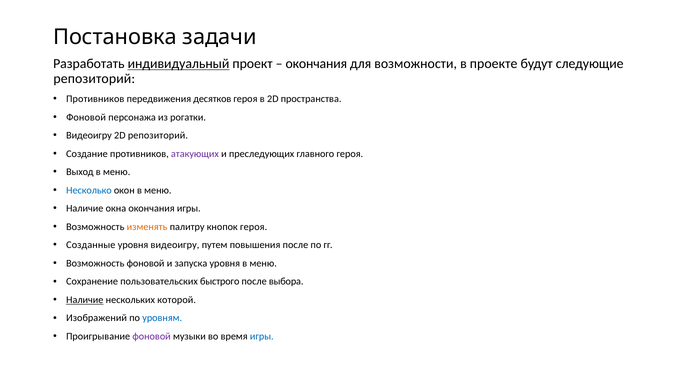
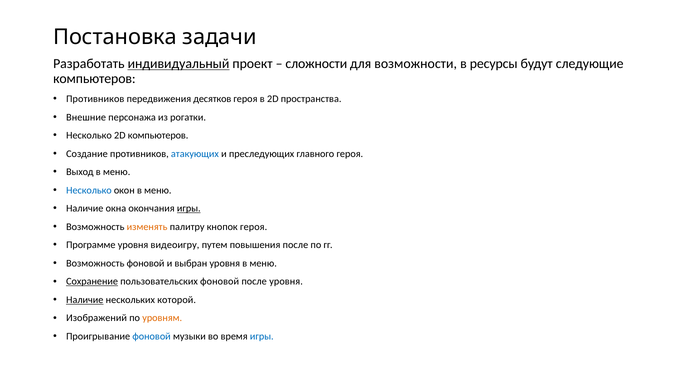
окончания at (316, 64): окончания -> сложности
проекте: проекте -> ресурсы
репозиторий at (94, 79): репозиторий -> компьютеров
Фоновой at (86, 117): Фоновой -> Внешние
Видеоигру at (89, 136): Видеоигру -> Несколько
2D репозиторий: репозиторий -> компьютеров
атакующих colour: purple -> blue
игры at (189, 209) underline: none -> present
Созданные: Созданные -> Программе
запуска: запуска -> выбран
Сохранение underline: none -> present
пользовательских быстрого: быстрого -> фоновой
после выбора: выбора -> уровня
уровням colour: blue -> orange
фоновой at (152, 336) colour: purple -> blue
